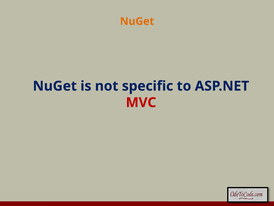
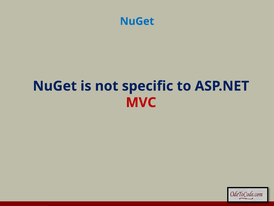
NuGet at (137, 21) colour: orange -> blue
